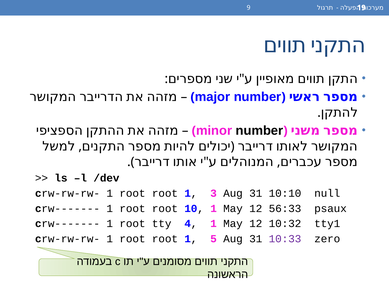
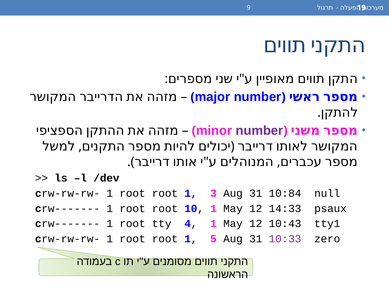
number at (259, 131) colour: black -> purple
10:10: 10:10 -> 10:84
56:33: 56:33 -> 14:33
10:32: 10:32 -> 10:43
